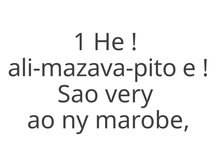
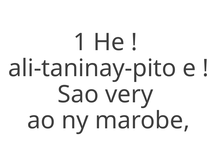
ali-mazava-pito: ali-mazava-pito -> ali-taninay-pito
